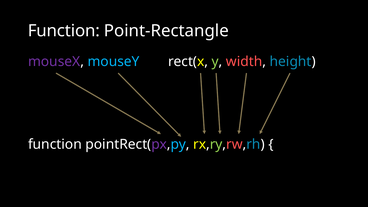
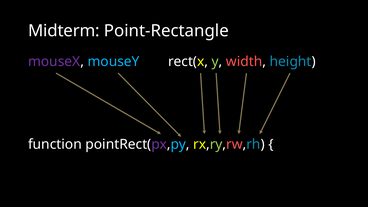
Function at (64, 31): Function -> Midterm
